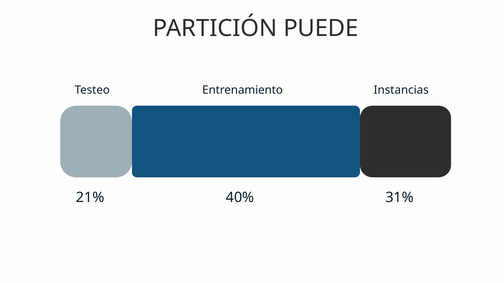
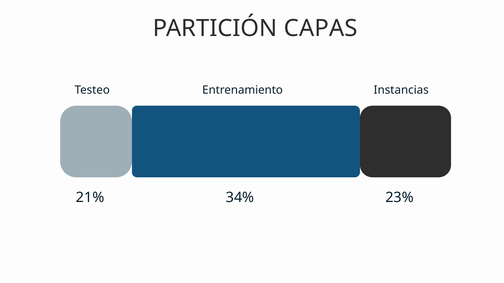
PUEDE: PUEDE -> CAPAS
40%: 40% -> 34%
31%: 31% -> 23%
